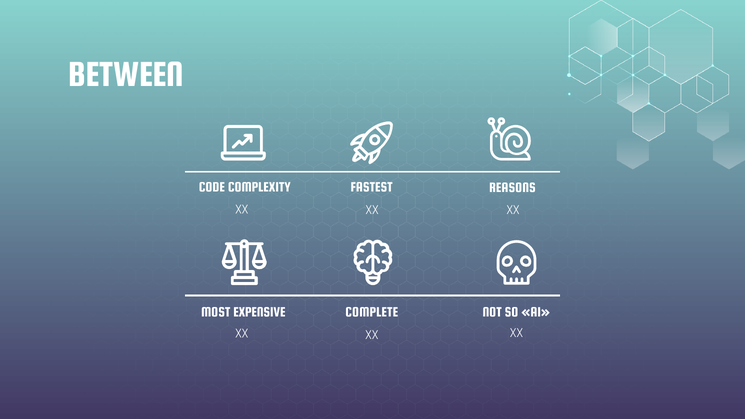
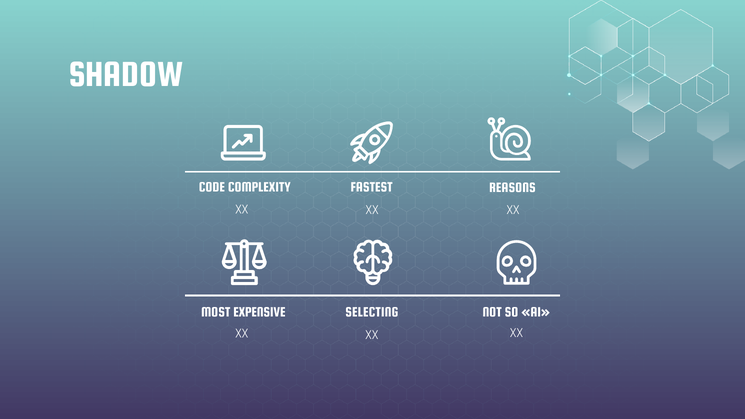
BETWEEN: BETWEEN -> SHADOW
COMPLETE: COMPLETE -> SELECTING
